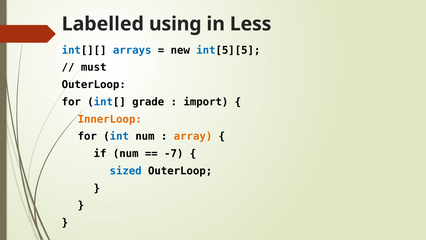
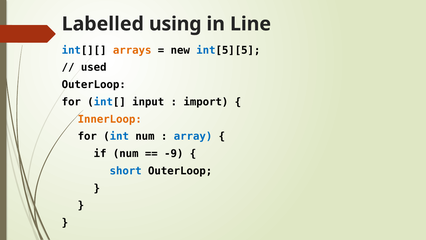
Less: Less -> Line
arrays colour: blue -> orange
must: must -> used
grade: grade -> input
array colour: orange -> blue
-7: -7 -> -9
sized: sized -> short
